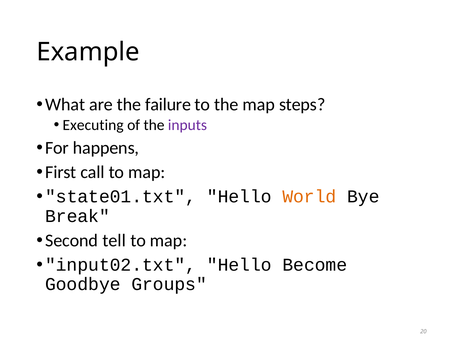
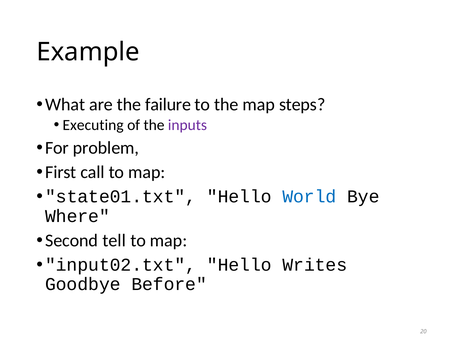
happens: happens -> problem
World colour: orange -> blue
Break: Break -> Where
Become: Become -> Writes
Groups: Groups -> Before
